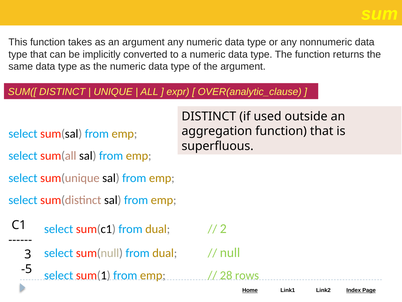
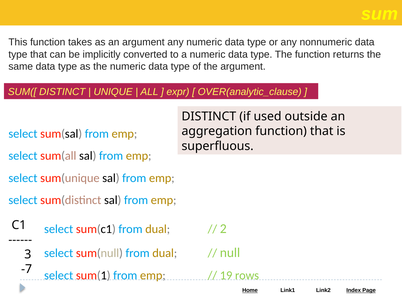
-5: -5 -> -7
28: 28 -> 19
